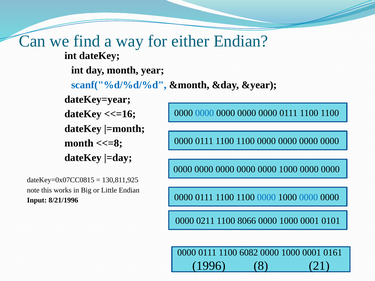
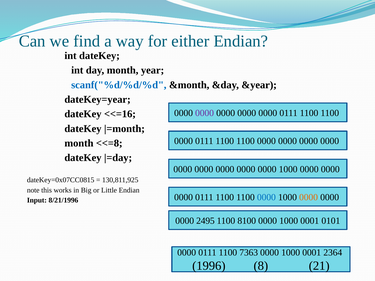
0000 at (205, 113) colour: blue -> purple
0000 at (309, 198) colour: blue -> orange
0211: 0211 -> 2495
8066: 8066 -> 8100
6082: 6082 -> 7363
0161: 0161 -> 2364
